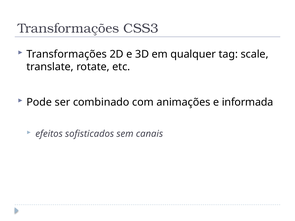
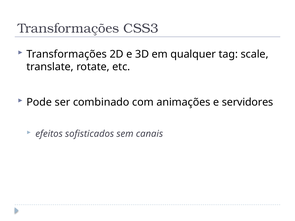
informada: informada -> servidores
